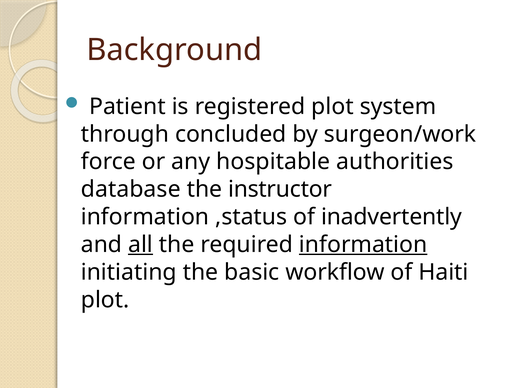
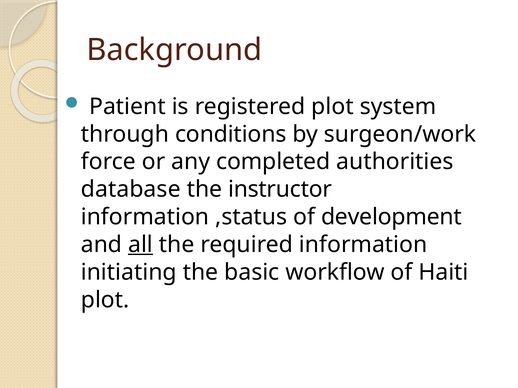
concluded: concluded -> conditions
hospitable: hospitable -> completed
inadvertently: inadvertently -> development
information at (363, 245) underline: present -> none
